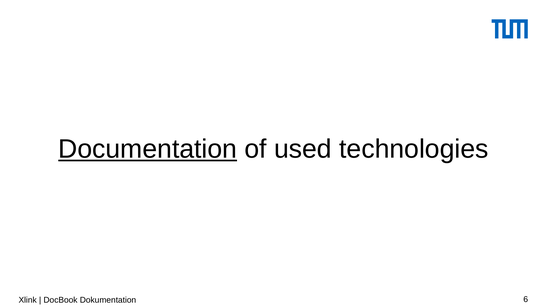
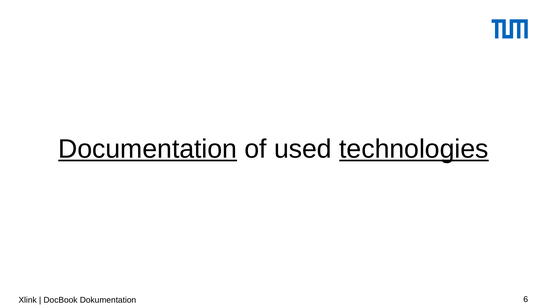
technologies underline: none -> present
